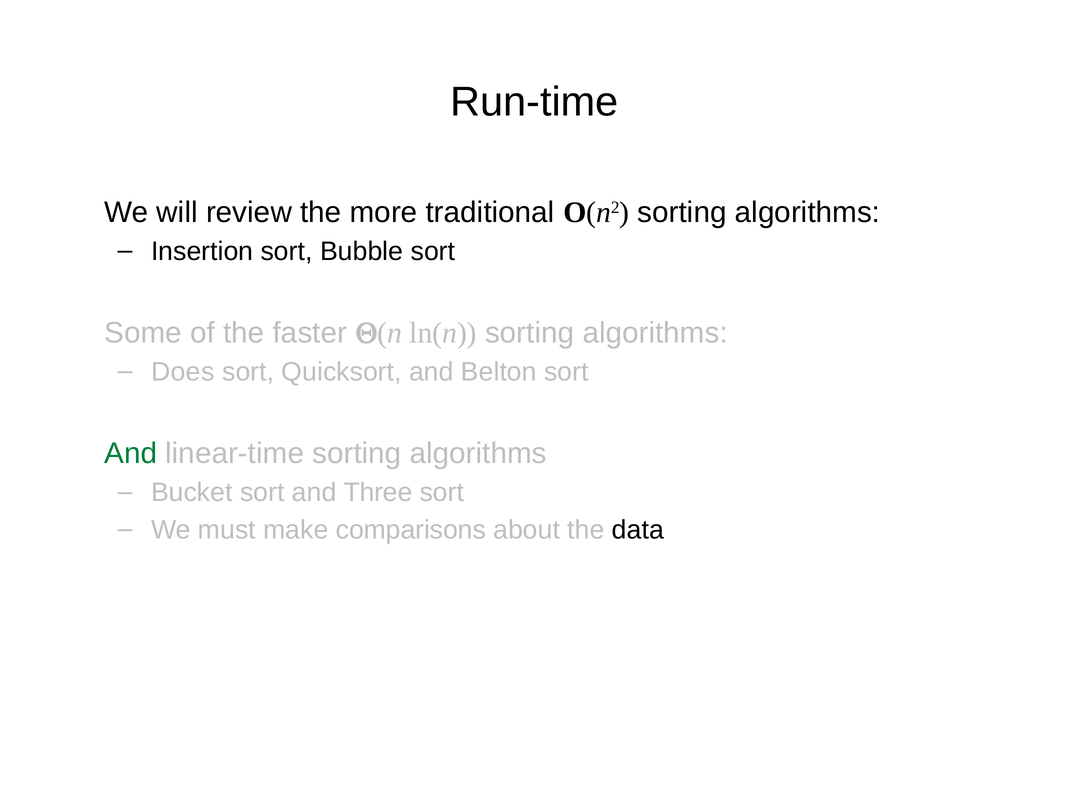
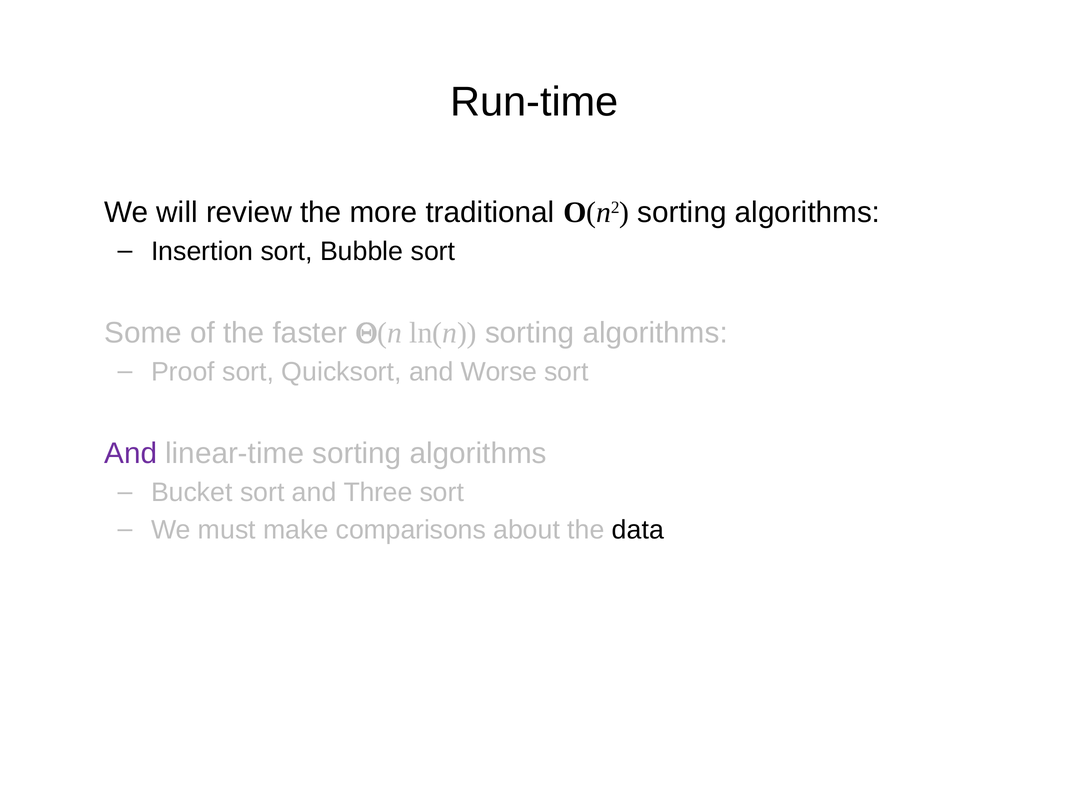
Does: Does -> Proof
Belton: Belton -> Worse
And at (131, 453) colour: green -> purple
